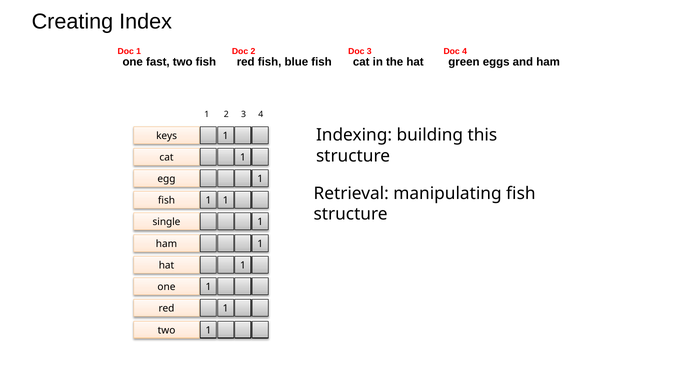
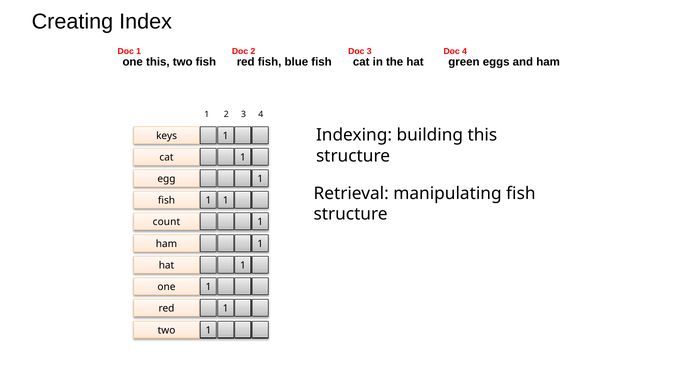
one fast: fast -> this
single: single -> count
